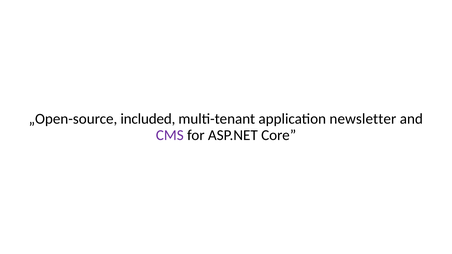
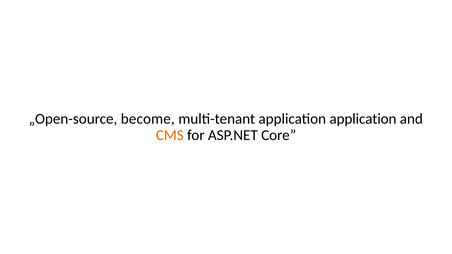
included: included -> become
application newsletter: newsletter -> application
CMS colour: purple -> orange
